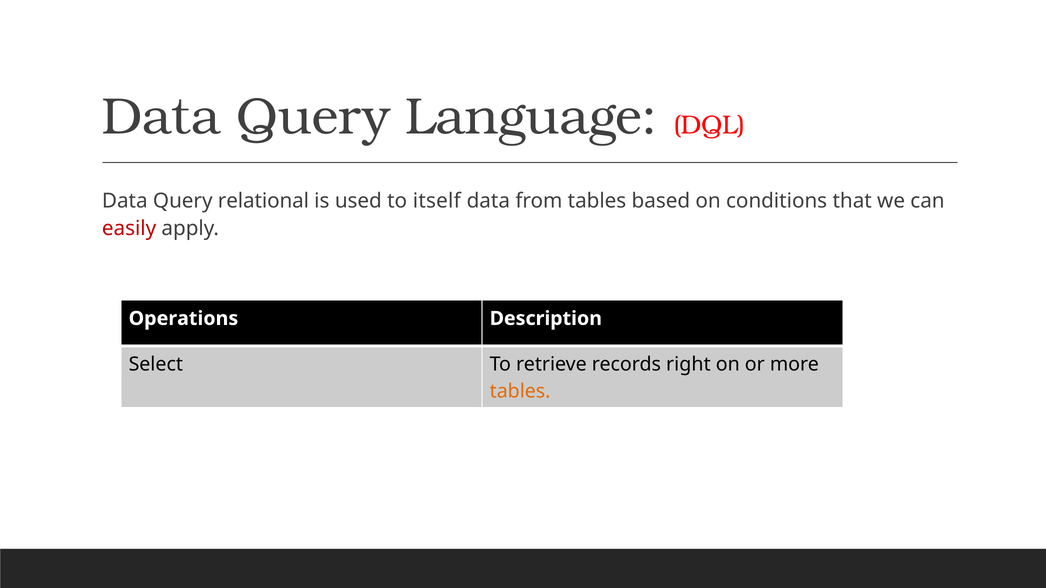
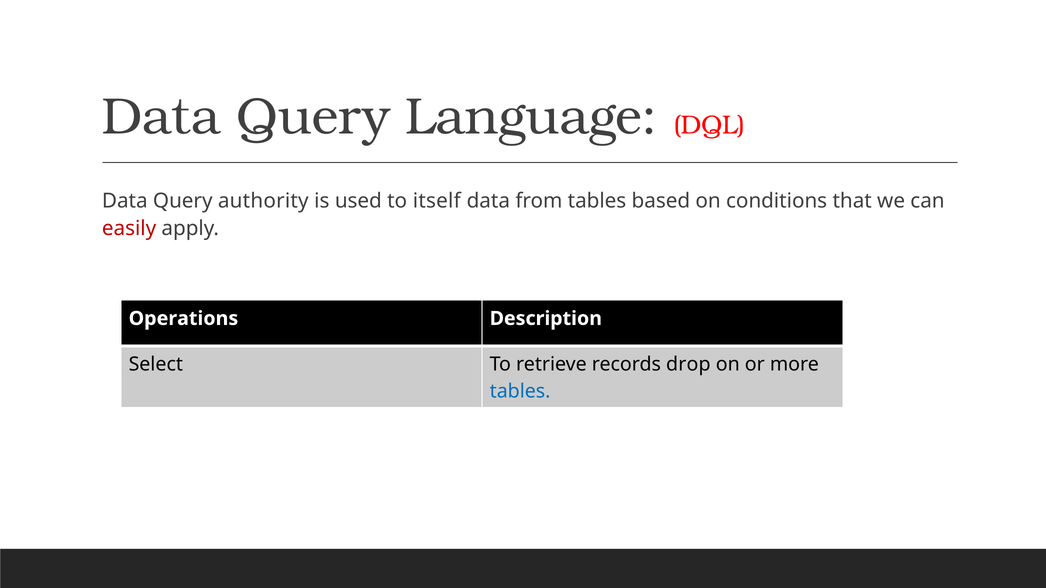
relational: relational -> authority
right: right -> drop
tables at (520, 391) colour: orange -> blue
